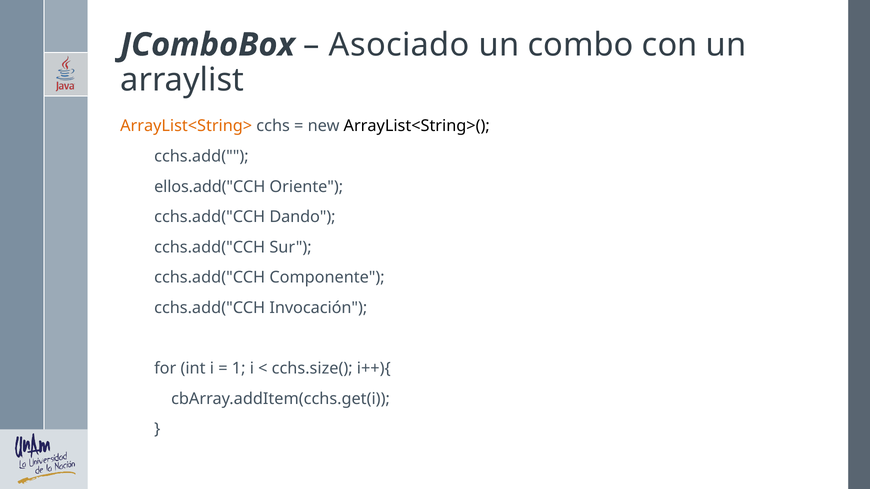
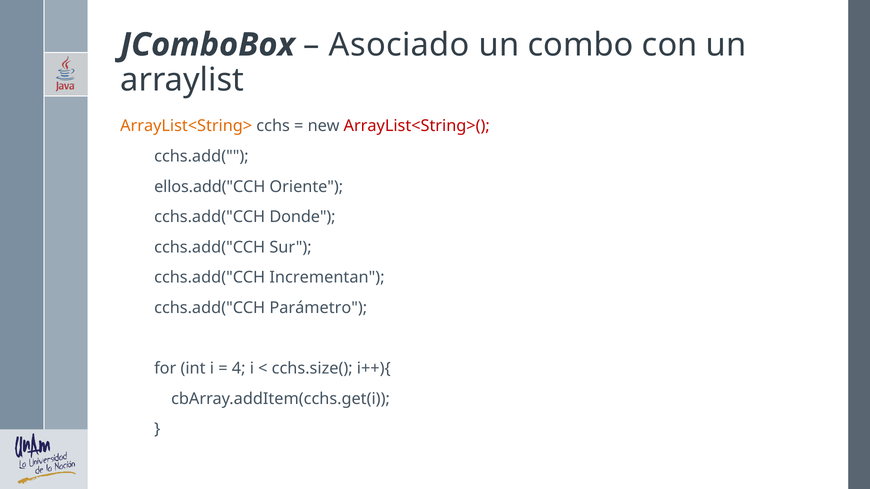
ArrayList<String>( colour: black -> red
Dando: Dando -> Donde
Componente: Componente -> Incrementan
Invocación: Invocación -> Parámetro
1: 1 -> 4
